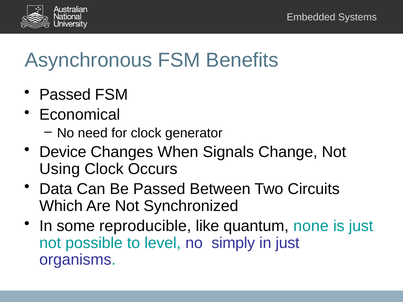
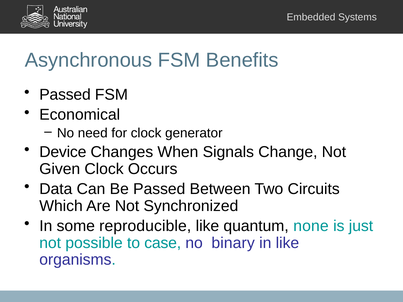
Using: Using -> Given
level: level -> case
simply: simply -> binary
in just: just -> like
